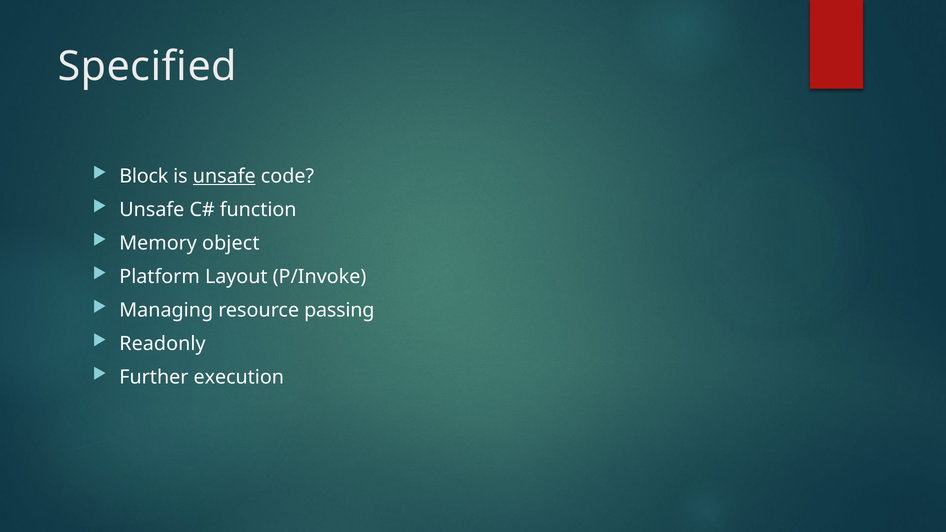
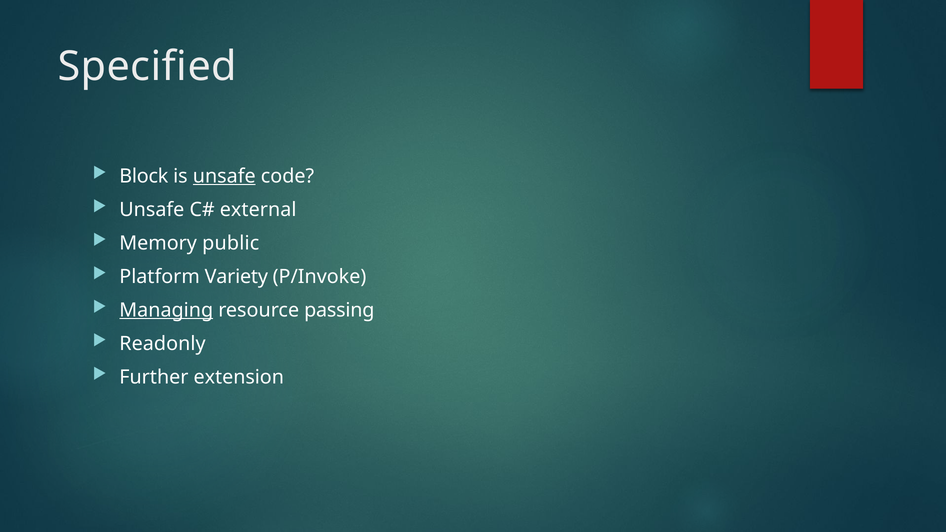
function: function -> external
object: object -> public
Layout: Layout -> Variety
Managing underline: none -> present
execution: execution -> extension
